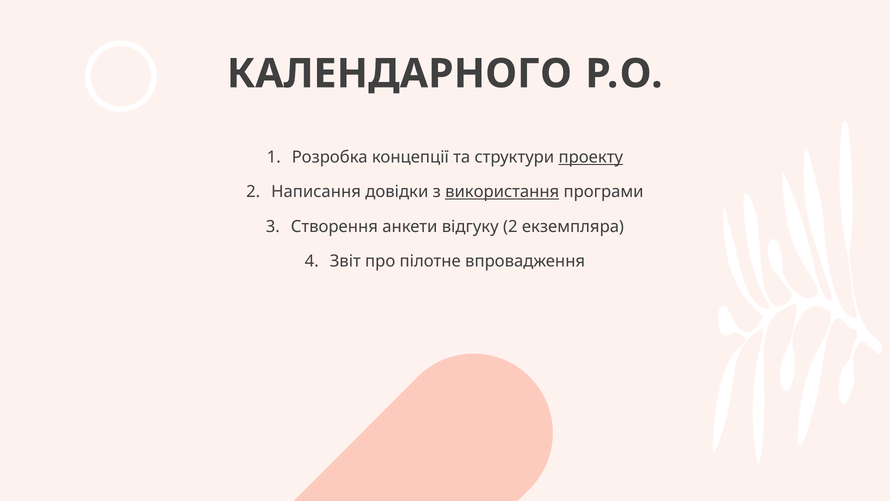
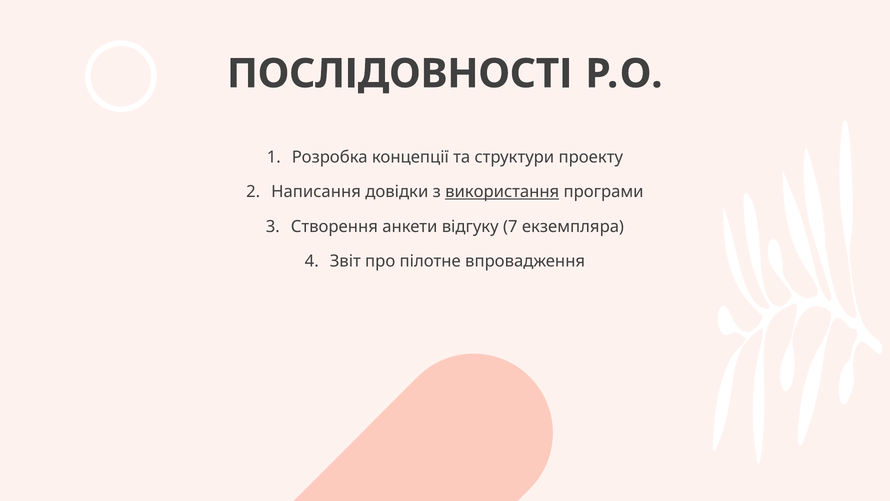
КАЛЕНДАРНОГО: КАЛЕНДАРНОГО -> ПОСЛІДОВНОСТІ
проекту underline: present -> none
відгуку 2: 2 -> 7
